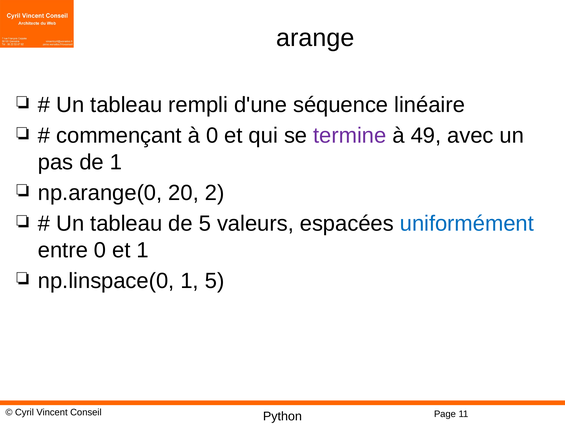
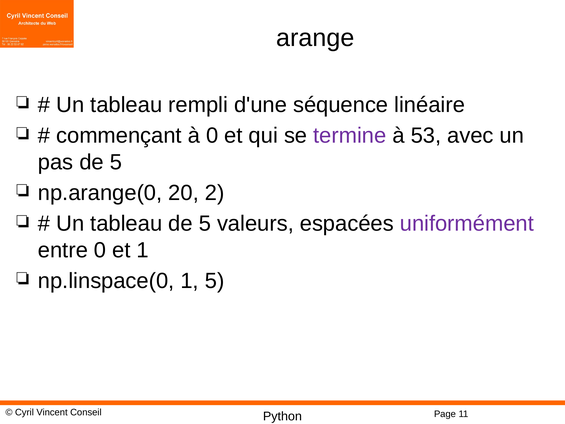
49: 49 -> 53
pas de 1: 1 -> 5
uniformément colour: blue -> purple
